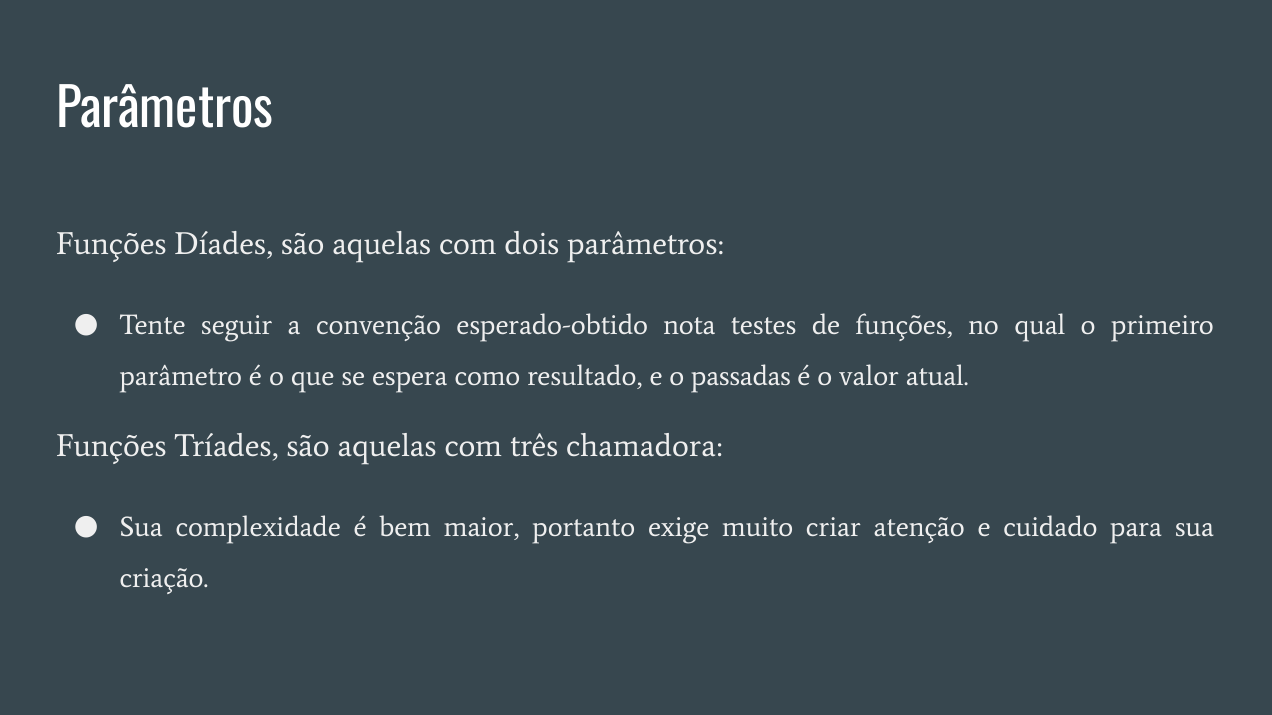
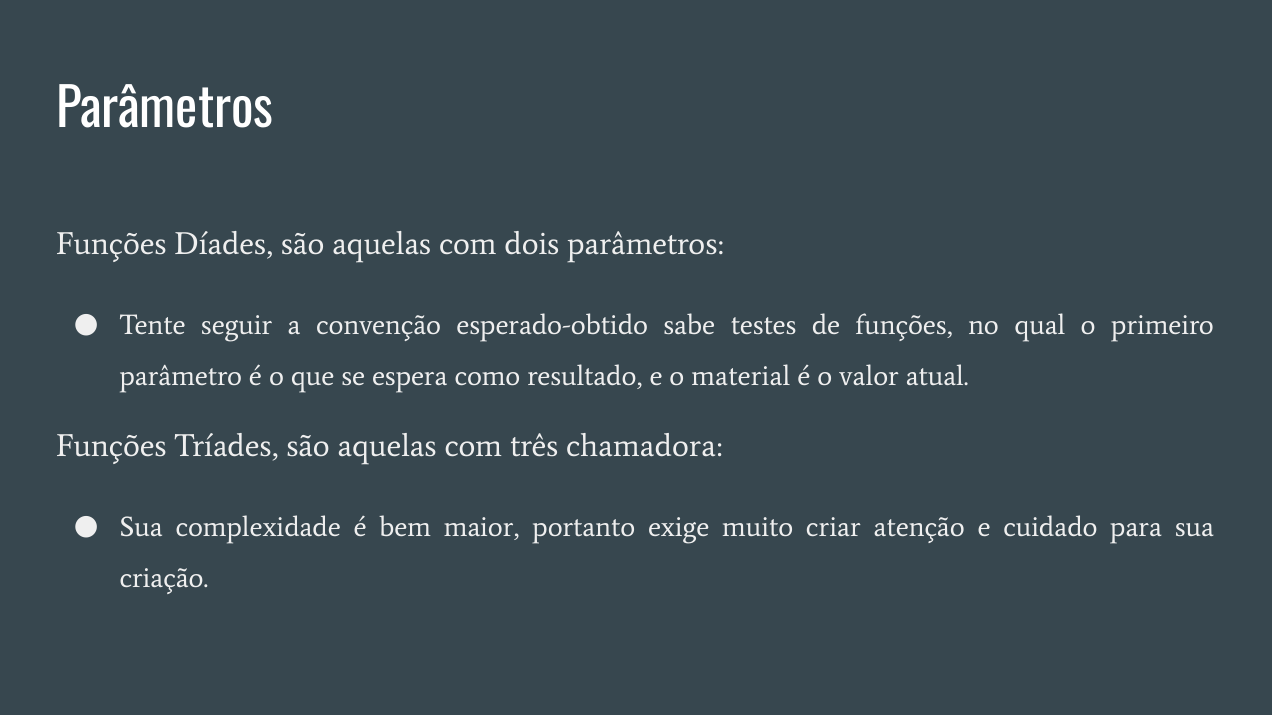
nota: nota -> sabe
passadas: passadas -> material
